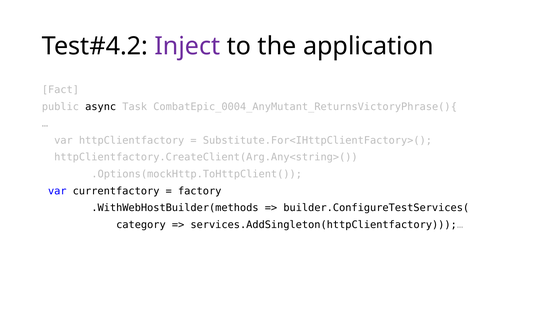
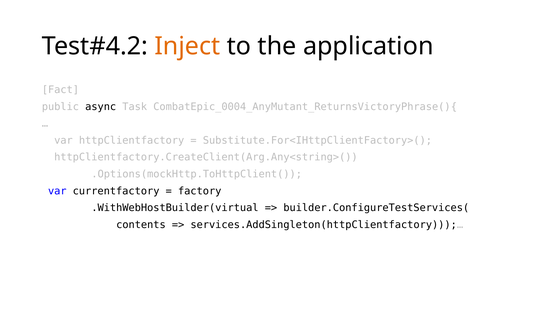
Inject colour: purple -> orange
.WithWebHostBuilder(methods: .WithWebHostBuilder(methods -> .WithWebHostBuilder(virtual
category: category -> contents
